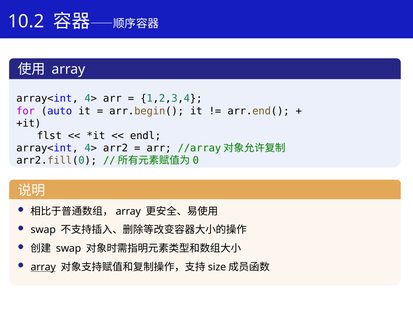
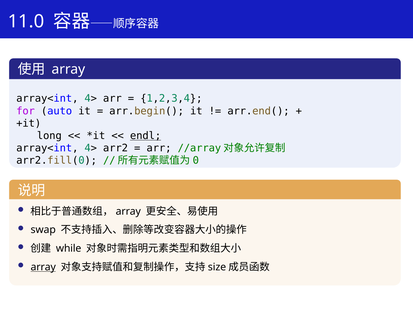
10.2: 10.2 -> 11.0
flst: flst -> long
endl underline: none -> present
swap at (69, 248): swap -> while
